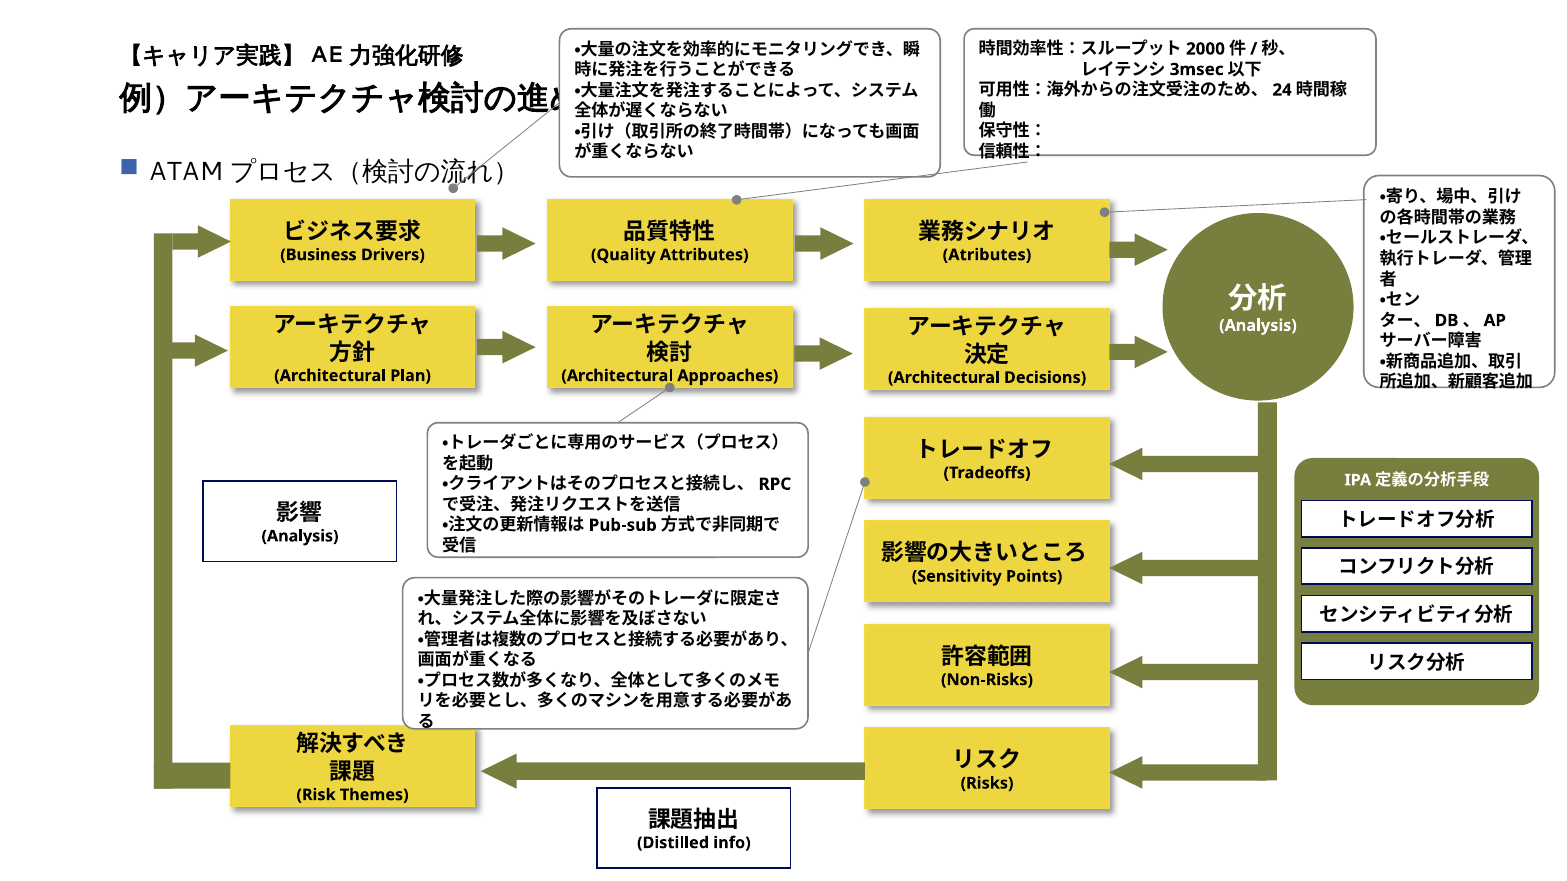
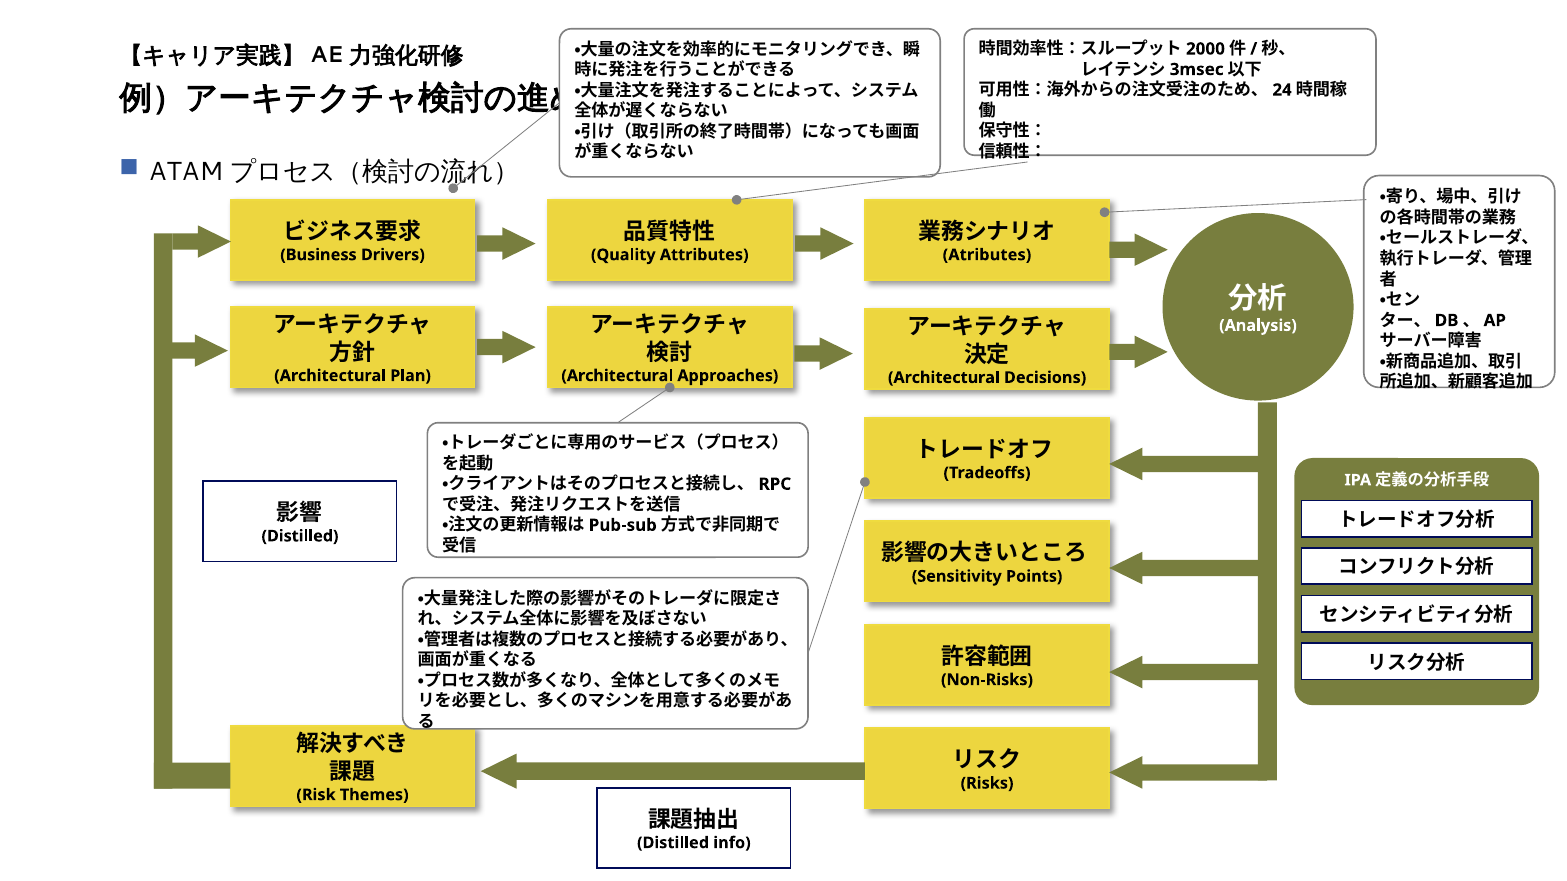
Analysis at (300, 536): Analysis -> Distilled
